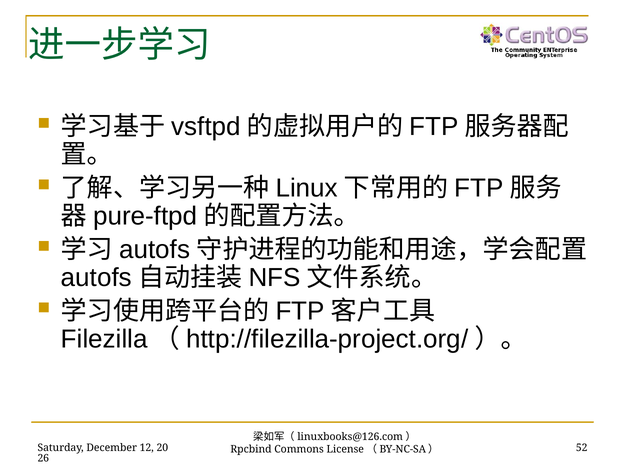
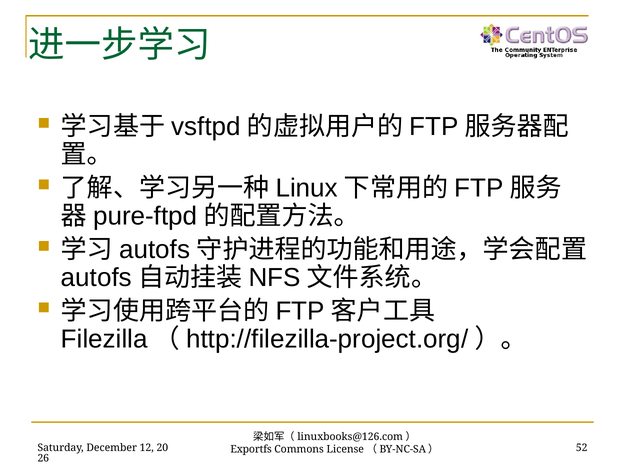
Rpcbind: Rpcbind -> Exportfs
